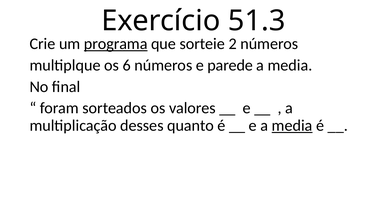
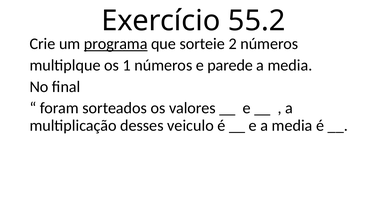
51.3: 51.3 -> 55.2
6: 6 -> 1
quanto: quanto -> veiculo
media at (292, 125) underline: present -> none
